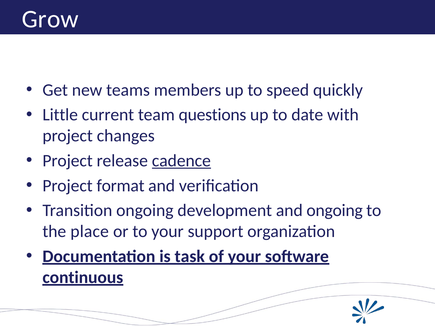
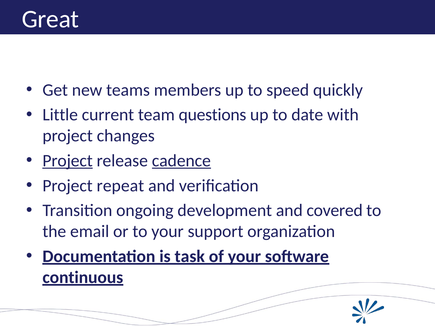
Grow: Grow -> Great
Project at (68, 161) underline: none -> present
format: format -> repeat
and ongoing: ongoing -> covered
place: place -> email
